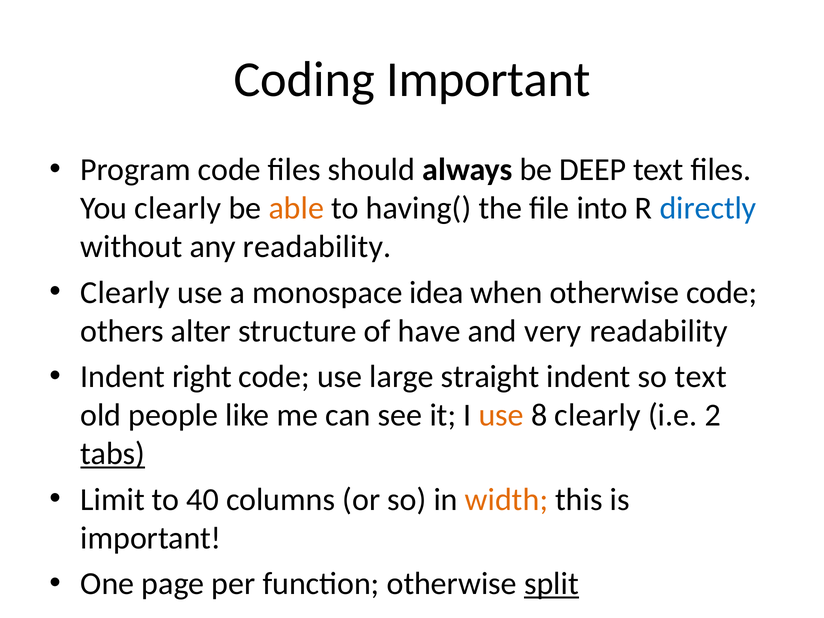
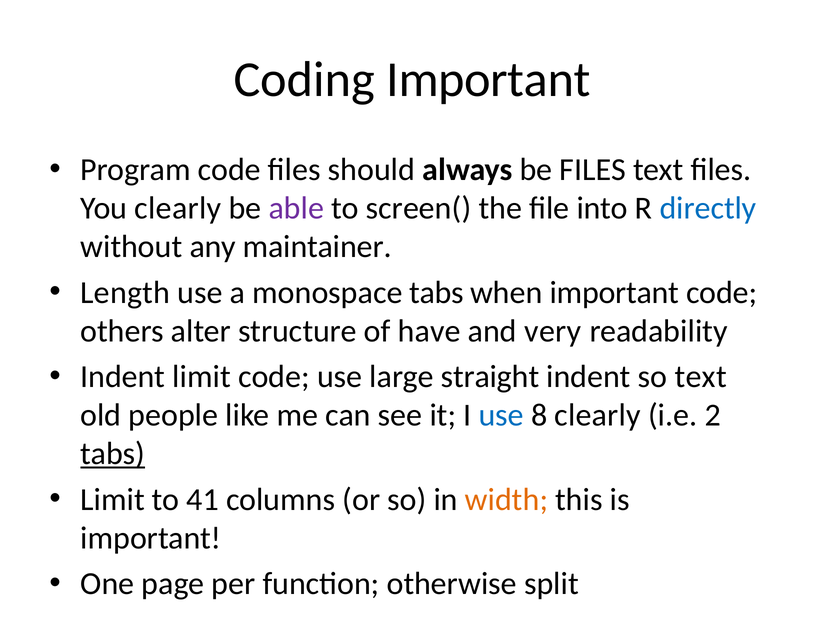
be DEEP: DEEP -> FILES
able colour: orange -> purple
having(: having( -> screen(
any readability: readability -> maintainer
Clearly at (125, 293): Clearly -> Length
monospace idea: idea -> tabs
when otherwise: otherwise -> important
Indent right: right -> limit
use at (501, 415) colour: orange -> blue
40: 40 -> 41
split underline: present -> none
